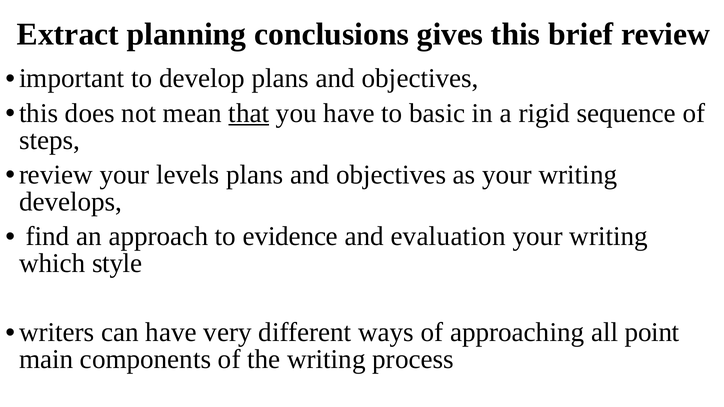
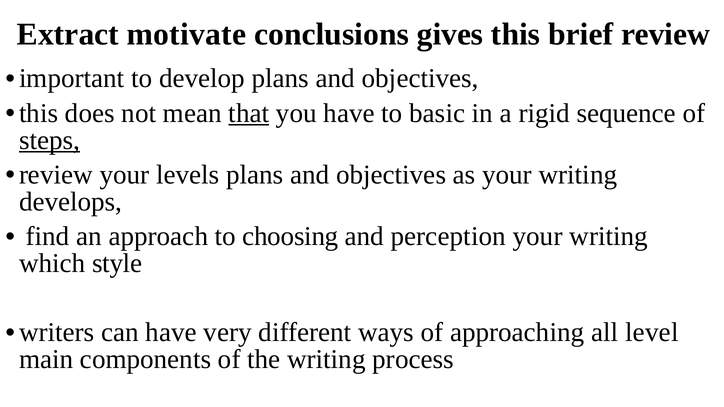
planning: planning -> motivate
steps underline: none -> present
evidence: evidence -> choosing
evaluation: evaluation -> perception
point: point -> level
